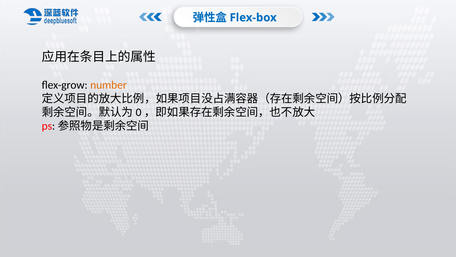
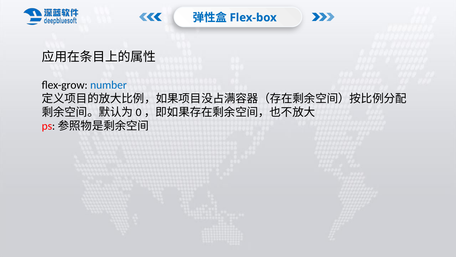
number colour: orange -> blue
